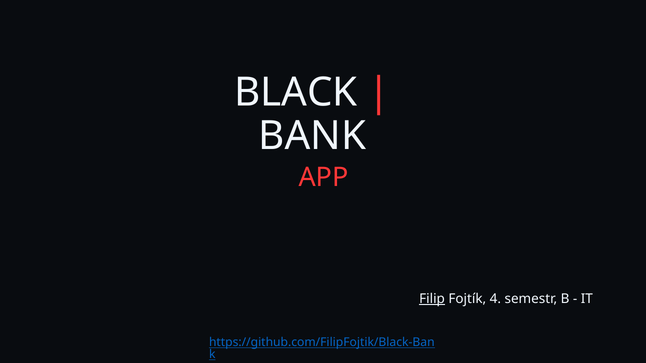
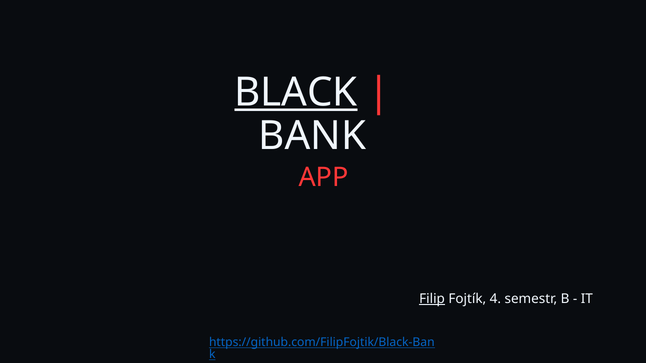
BLACK underline: none -> present
